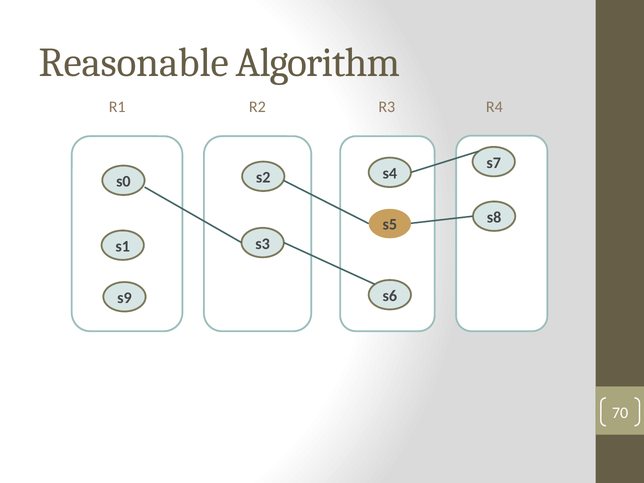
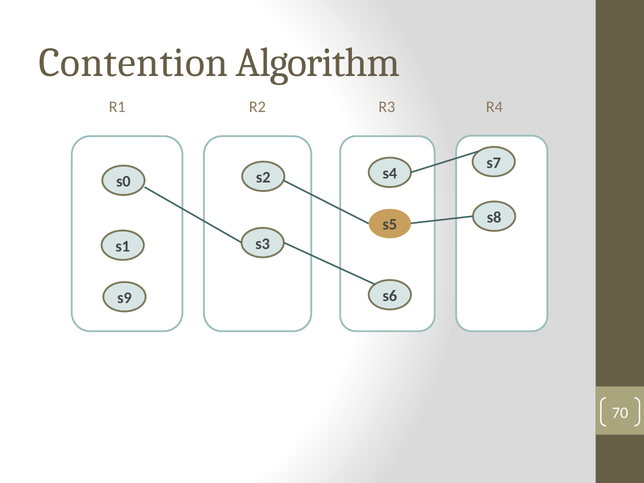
Reasonable: Reasonable -> Contention
